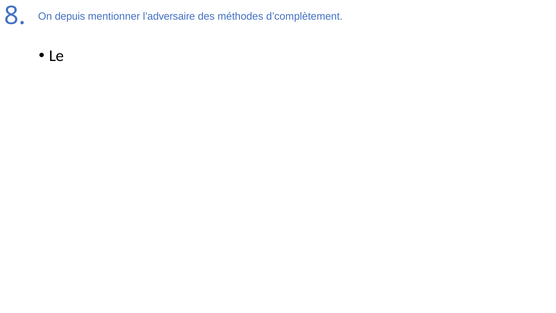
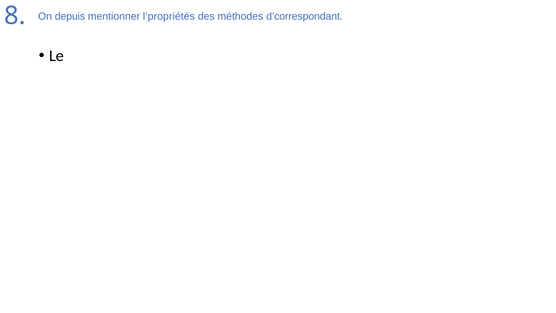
l’adversaire: l’adversaire -> l’propriétés
d’complètement: d’complètement -> d’correspondant
